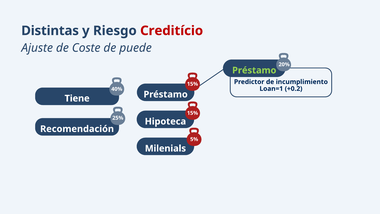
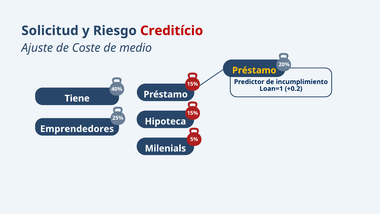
Distintas: Distintas -> Solicitud
puede: puede -> medio
Préstamo at (254, 70) colour: light green -> yellow
Recomendación: Recomendación -> Emprendedores
